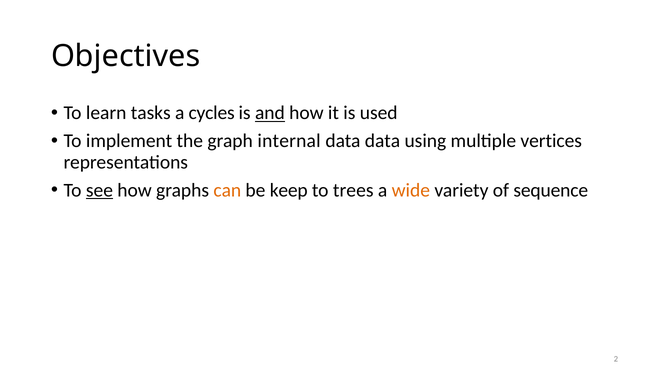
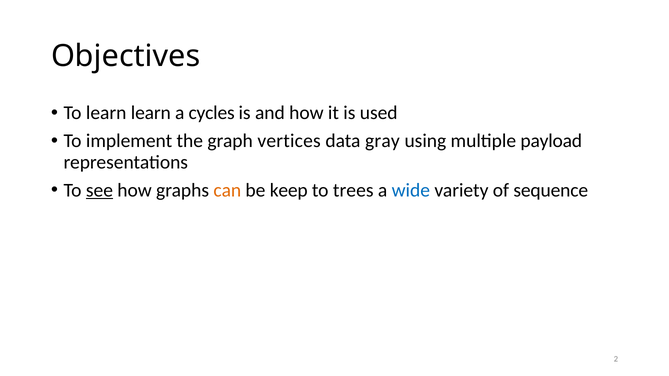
learn tasks: tasks -> learn
and underline: present -> none
internal: internal -> vertices
data data: data -> gray
vertices: vertices -> payload
wide colour: orange -> blue
